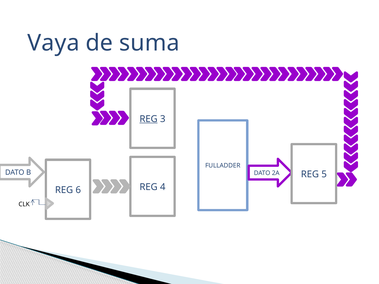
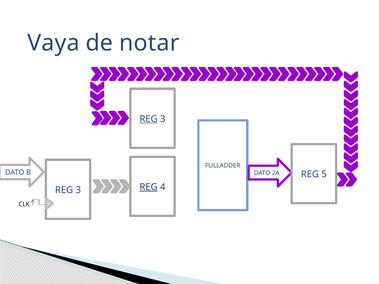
suma: suma -> notar
REG at (149, 187) underline: none -> present
6 at (78, 190): 6 -> 3
